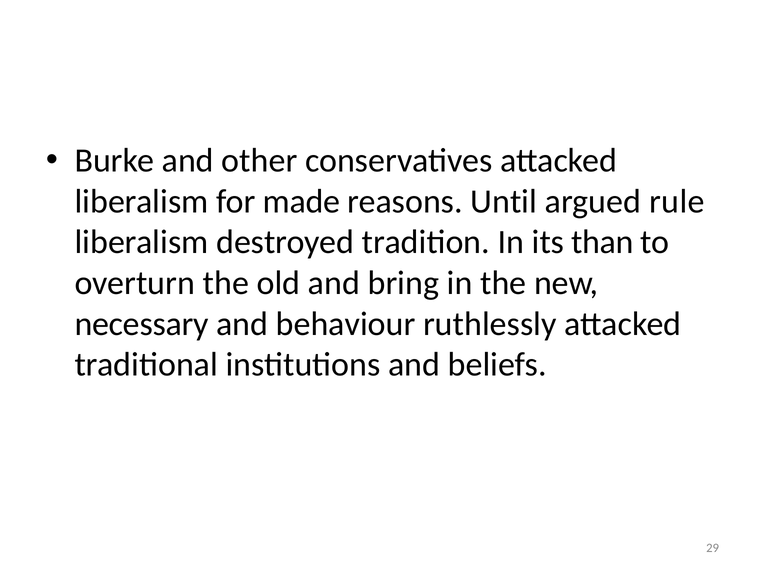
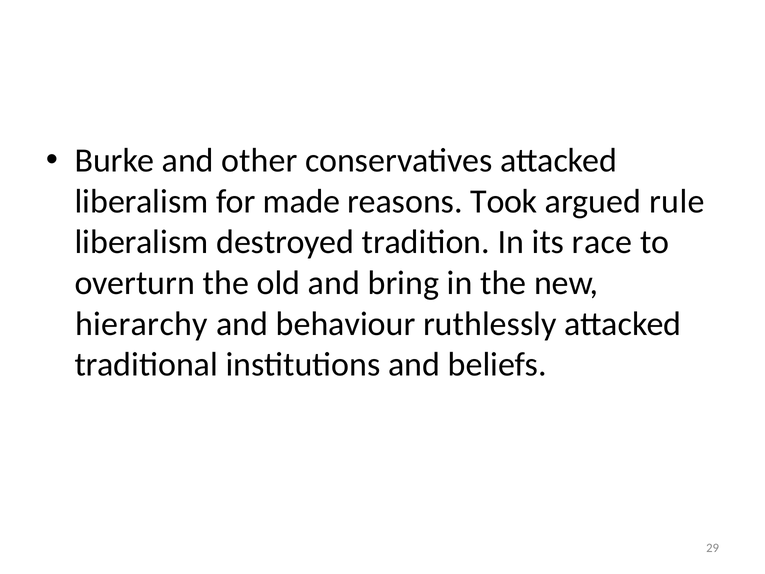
Until: Until -> Took
than: than -> race
necessary: necessary -> hierarchy
